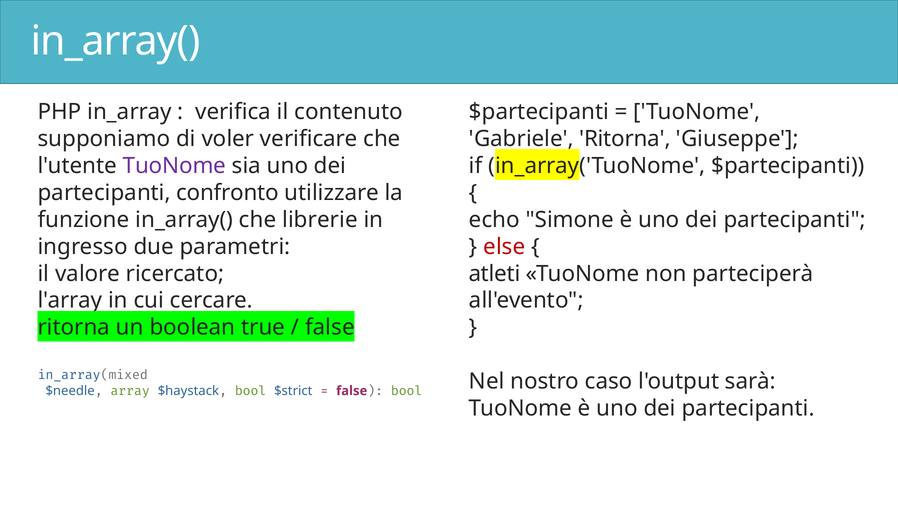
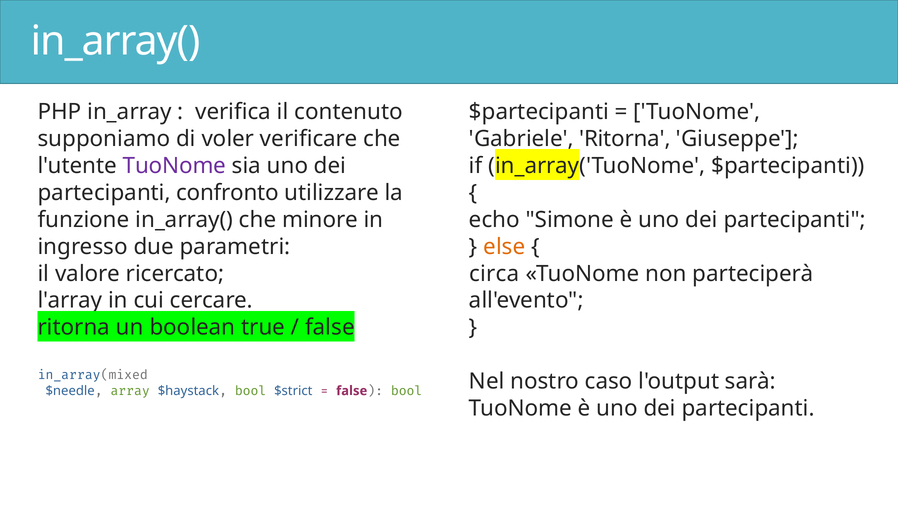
librerie: librerie -> minore
else colour: red -> orange
atleti: atleti -> circa
